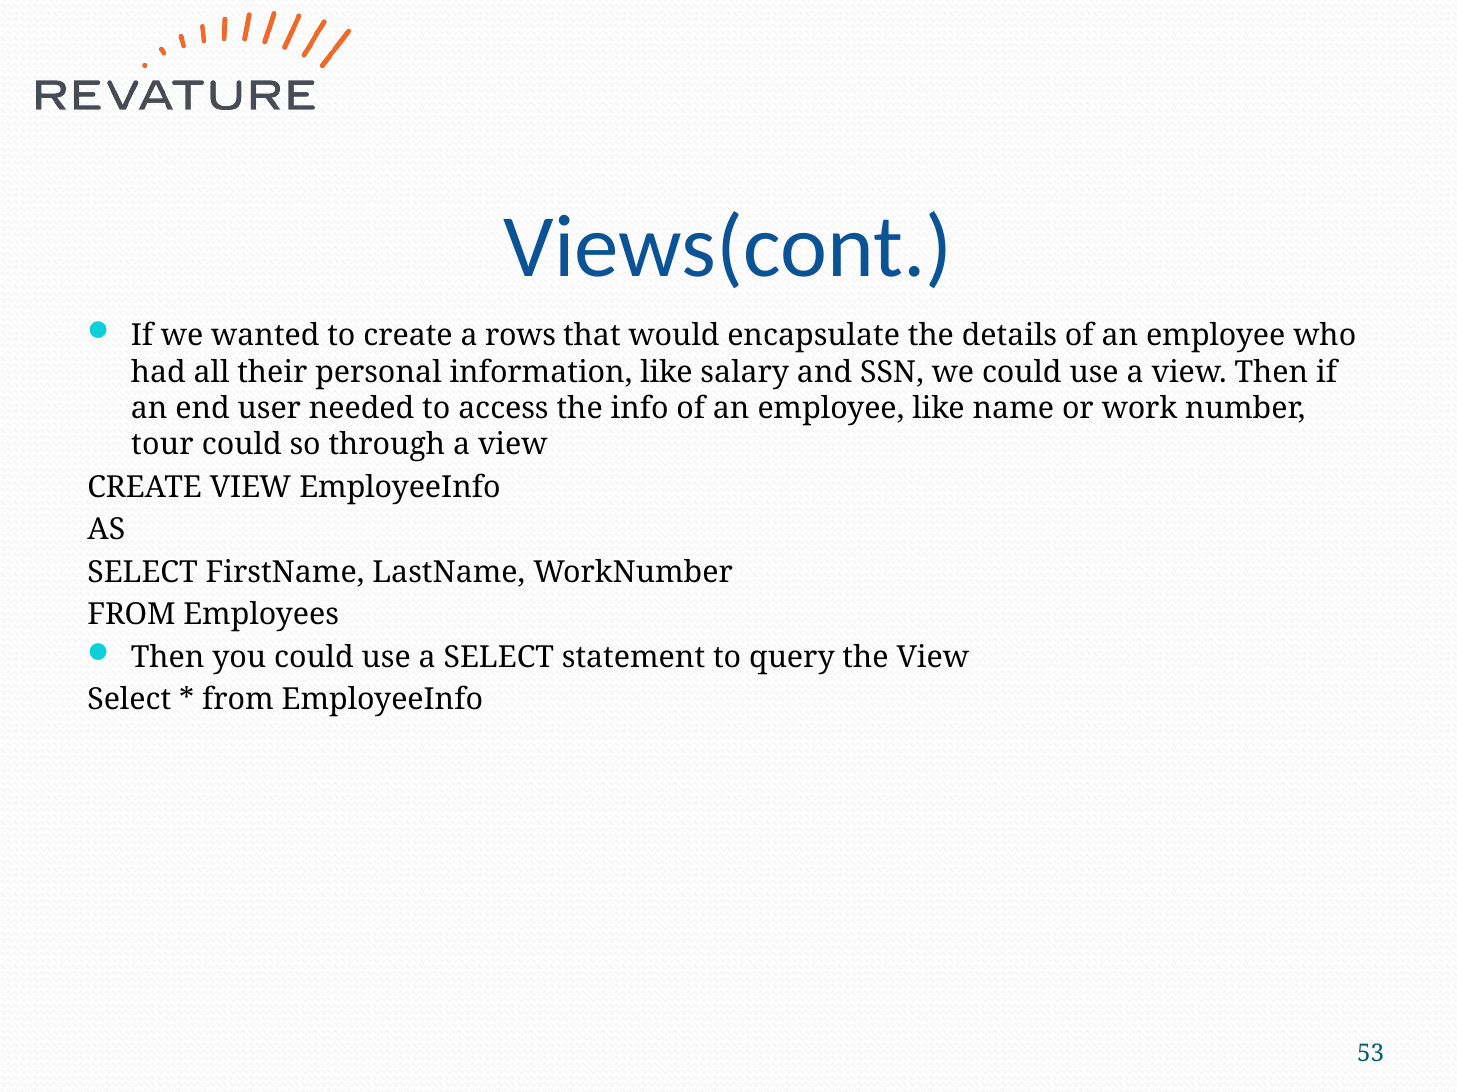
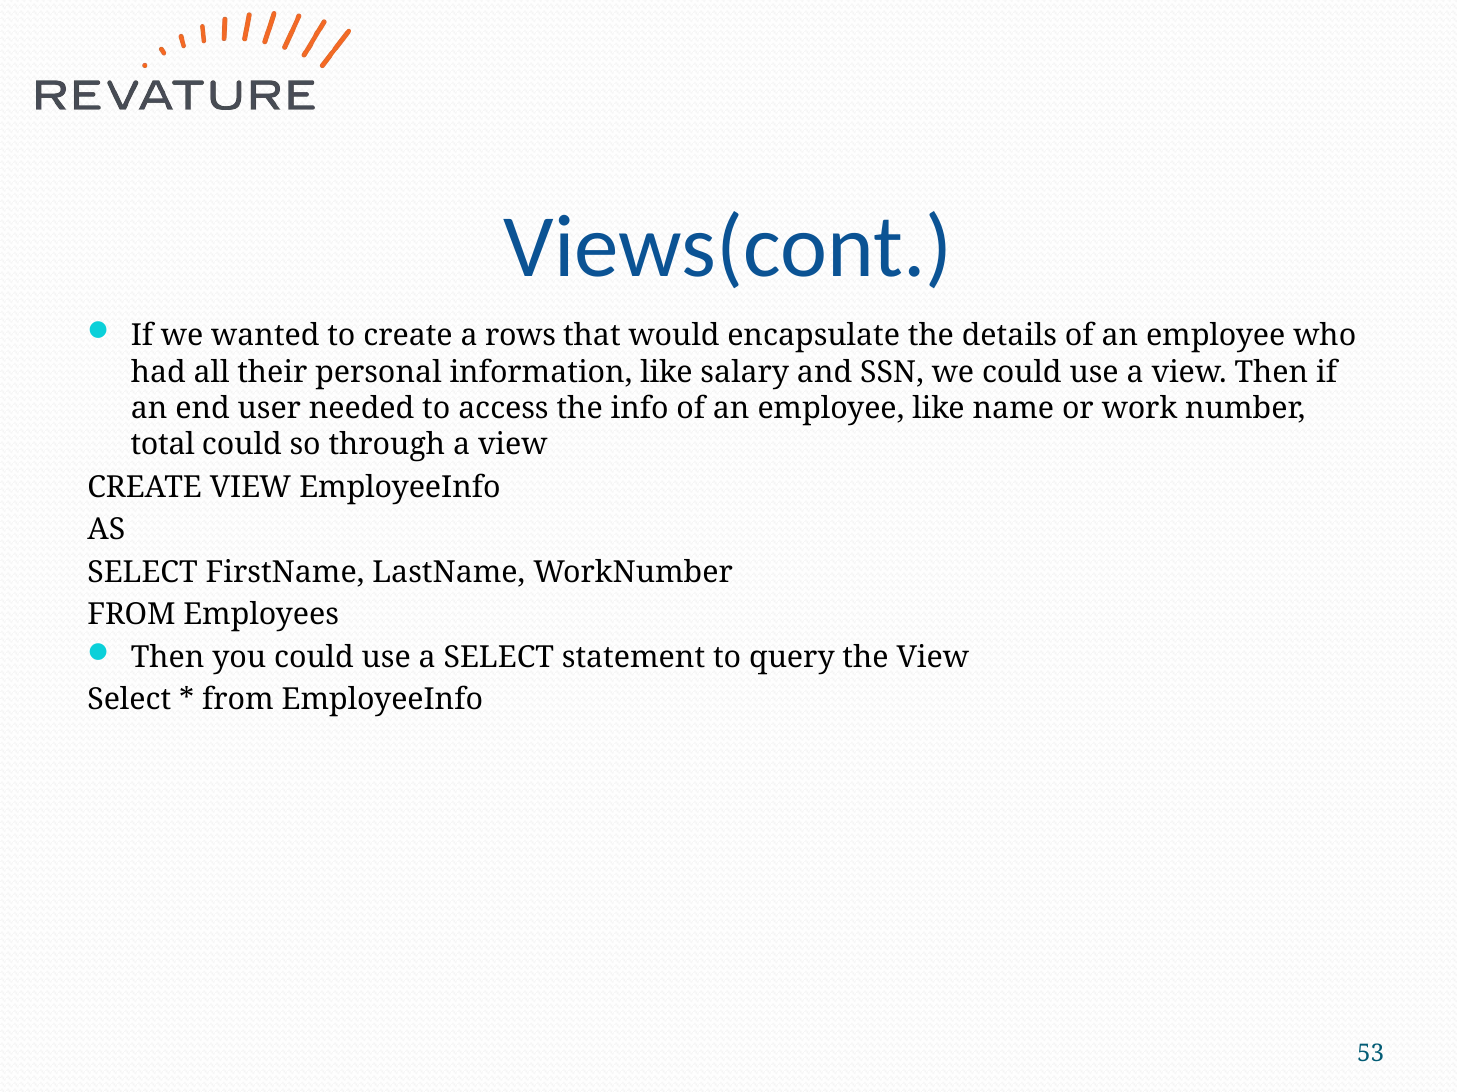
tour: tour -> total
